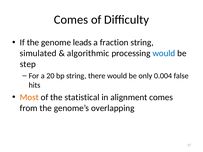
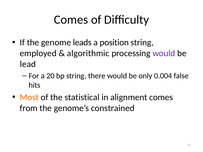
fraction: fraction -> position
simulated: simulated -> employed
would at (164, 53) colour: blue -> purple
step: step -> lead
overlapping: overlapping -> constrained
